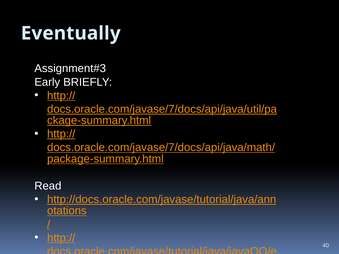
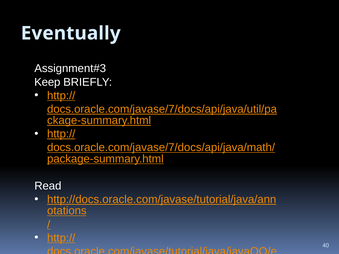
Early: Early -> Keep
